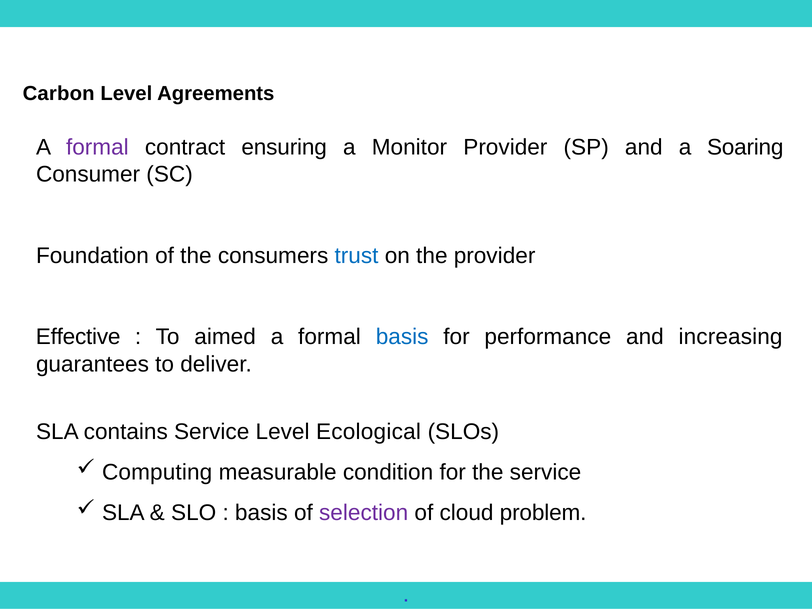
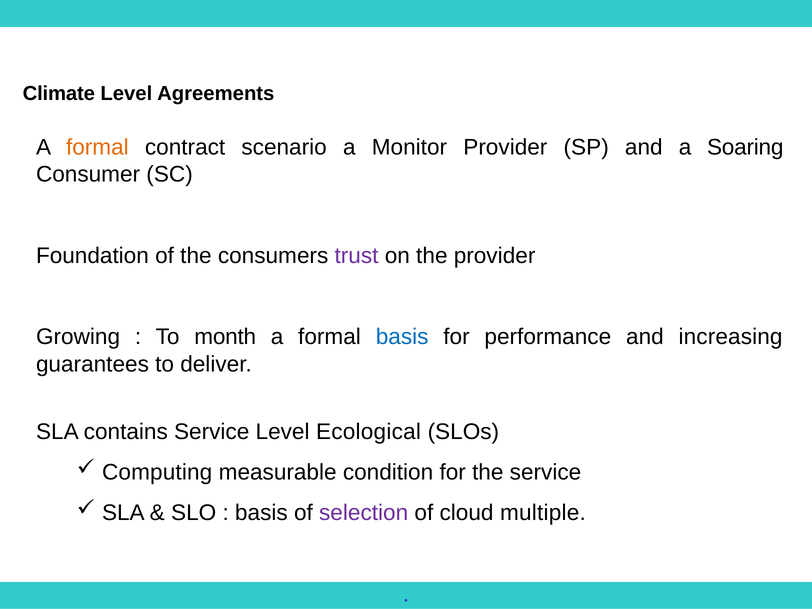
Carbon: Carbon -> Climate
formal at (97, 147) colour: purple -> orange
ensuring: ensuring -> scenario
trust colour: blue -> purple
Effective: Effective -> Growing
aimed: aimed -> month
problem: problem -> multiple
